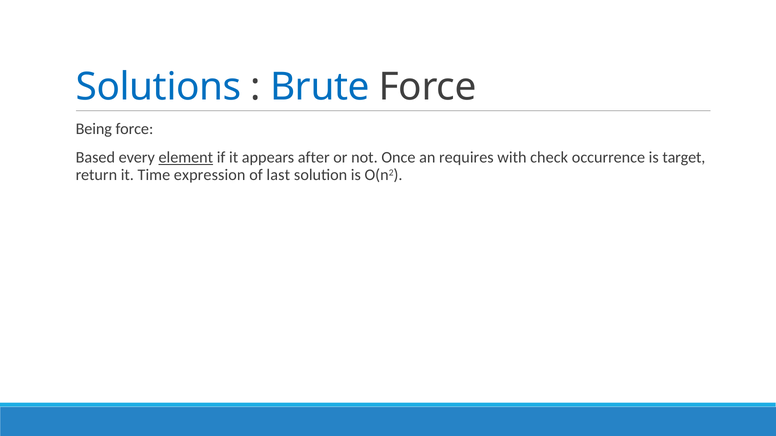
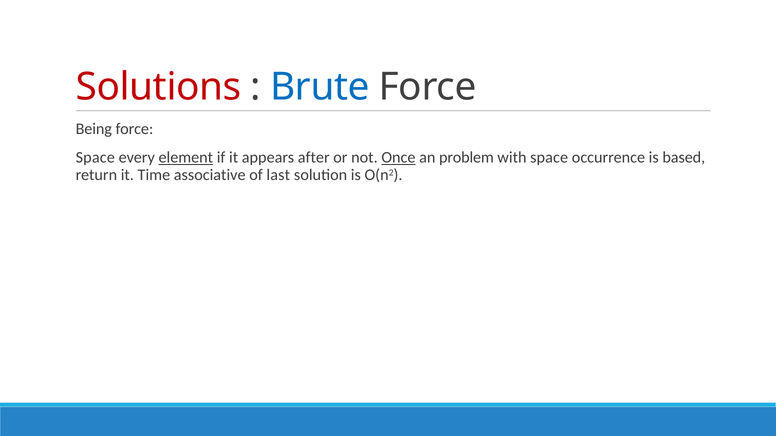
Solutions colour: blue -> red
Based at (95, 158): Based -> Space
Once underline: none -> present
requires: requires -> problem
with check: check -> space
target: target -> based
expression: expression -> associative
